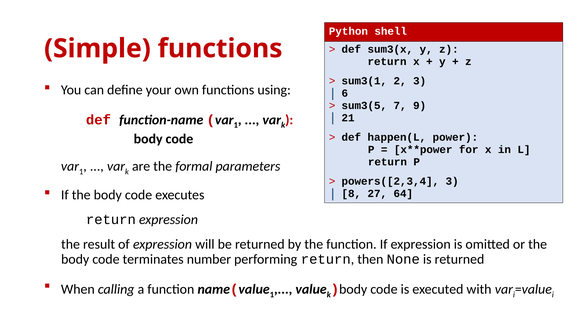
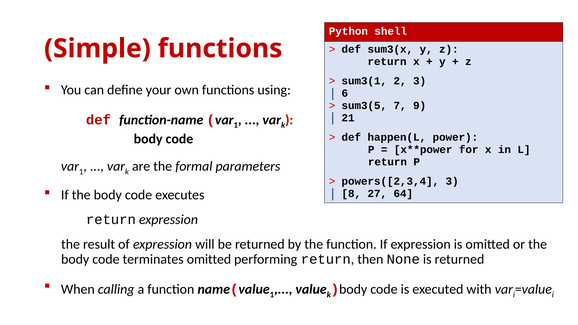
terminates number: number -> omitted
